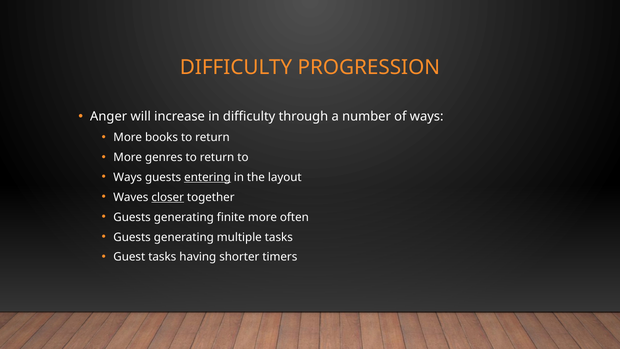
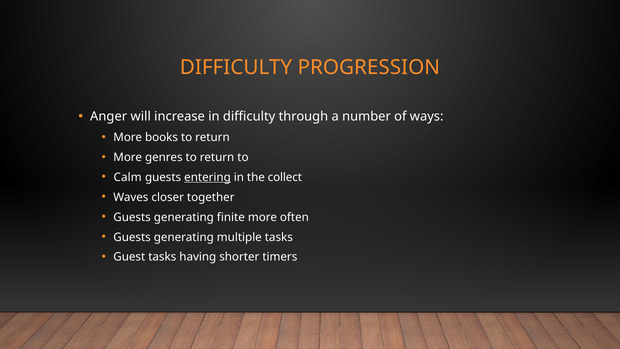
Ways at (128, 177): Ways -> Calm
layout: layout -> collect
closer underline: present -> none
